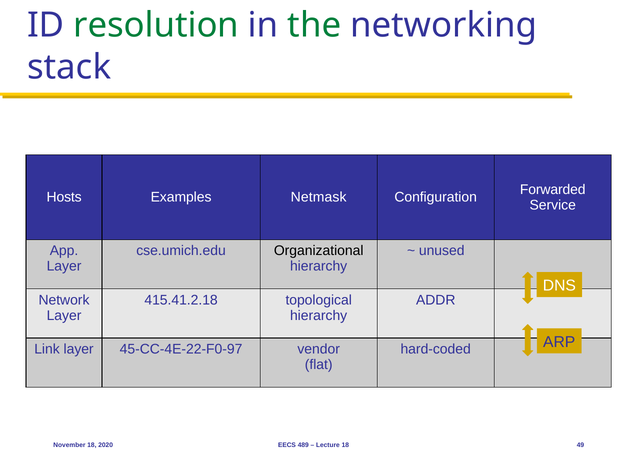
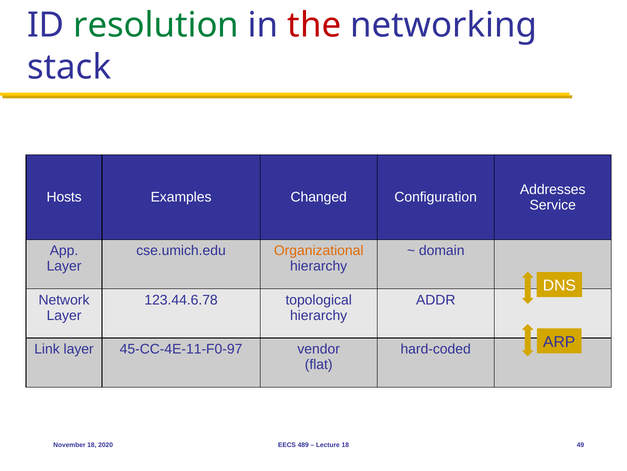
the colour: green -> red
Forwarded: Forwarded -> Addresses
Netmask: Netmask -> Changed
Organizational colour: black -> orange
unused: unused -> domain
415.41.2.18: 415.41.2.18 -> 123.44.6.78
45-CC-4E-22-F0-97: 45-CC-4E-22-F0-97 -> 45-CC-4E-11-F0-97
